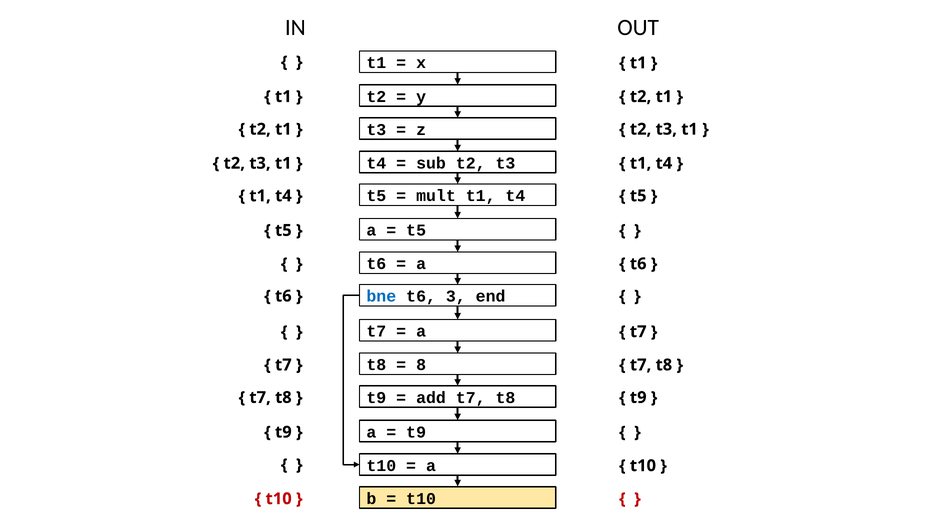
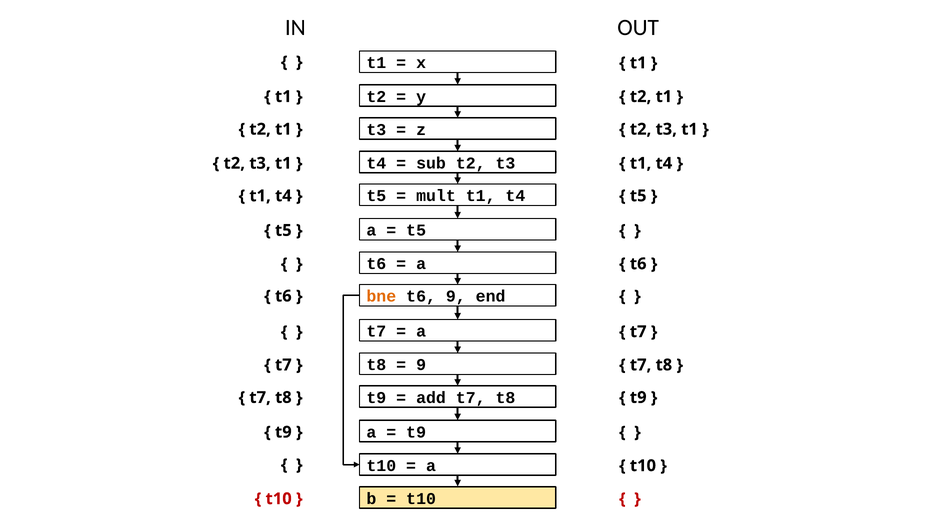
bne colour: blue -> orange
t6 3: 3 -> 9
8 at (421, 365): 8 -> 9
